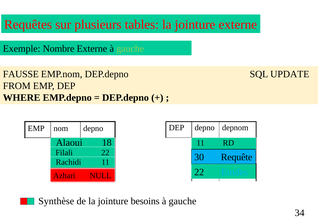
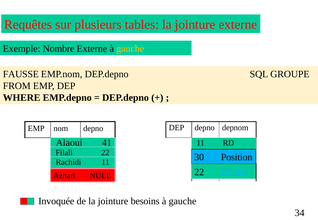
gauche at (130, 49) colour: light green -> yellow
UPDATE: UPDATE -> GROUPE
18: 18 -> 41
Requête: Requête -> Position
Synthèse: Synthèse -> Invoquée
